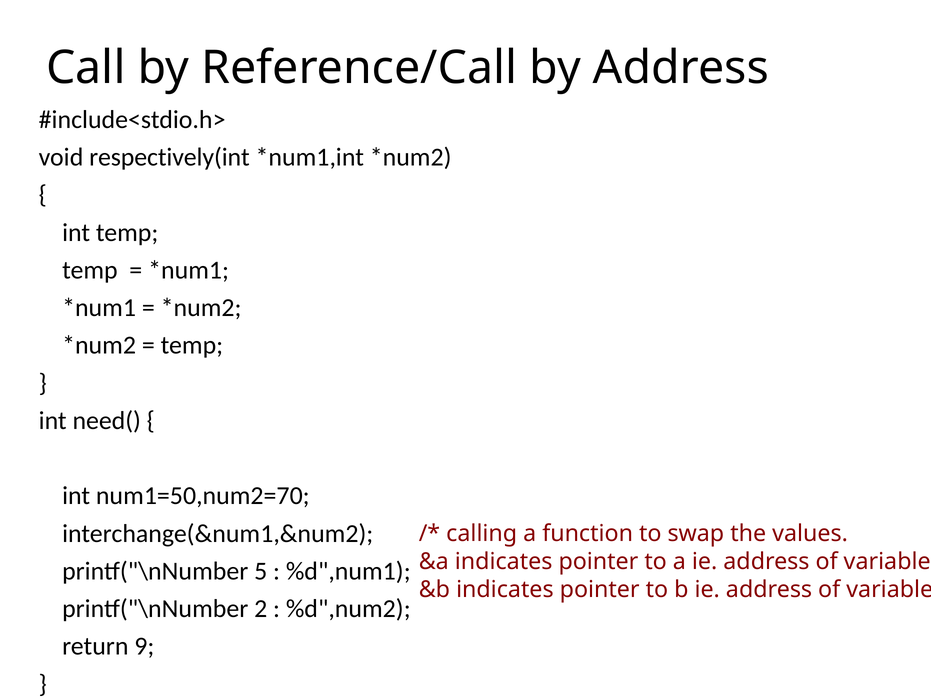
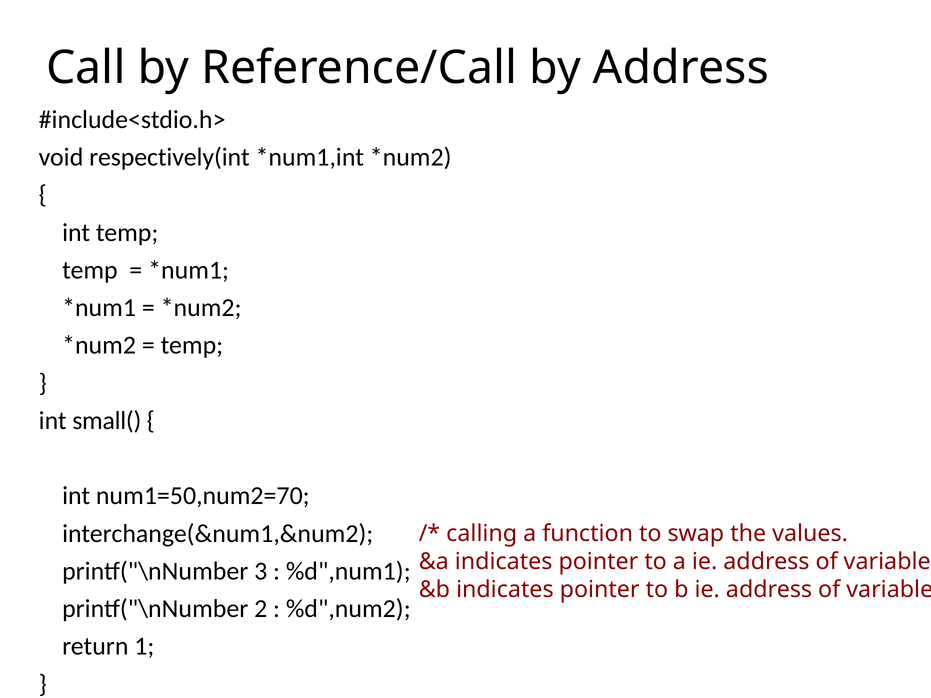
need(: need( -> small(
5: 5 -> 3
9: 9 -> 1
